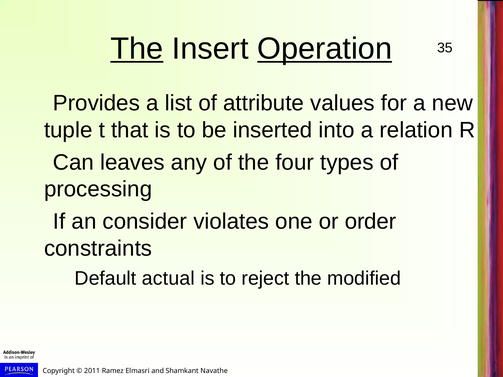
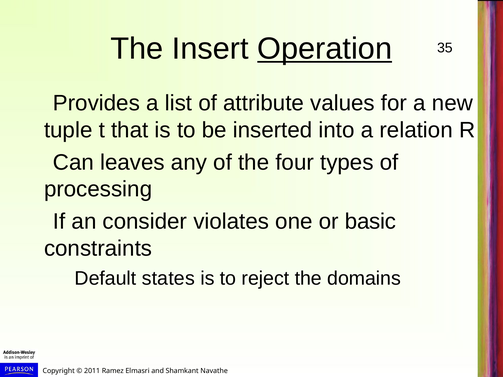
The at (137, 49) underline: present -> none
order: order -> basic
actual: actual -> states
modified: modified -> domains
